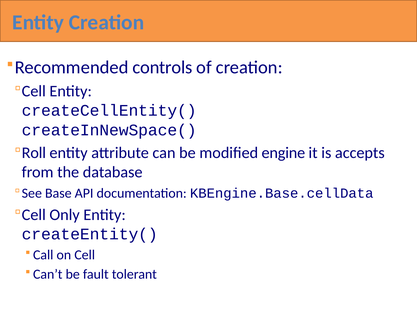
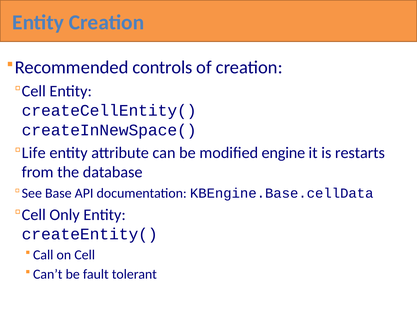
Roll: Roll -> Life
accepts: accepts -> restarts
